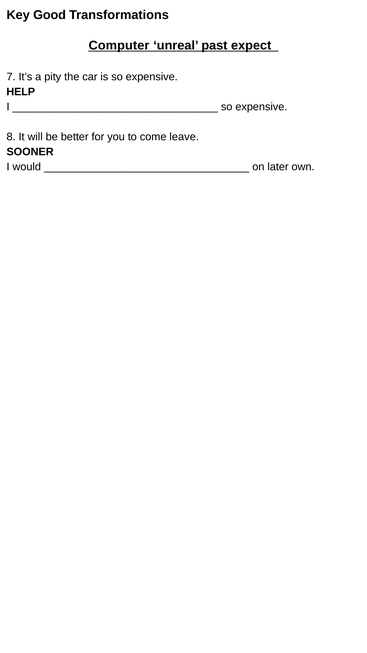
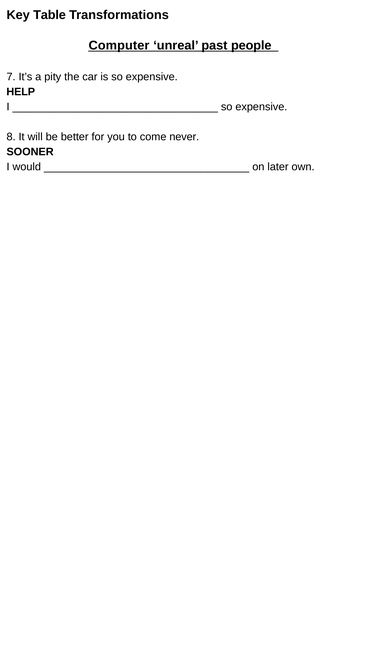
Good: Good -> Table
expect: expect -> people
leave: leave -> never
